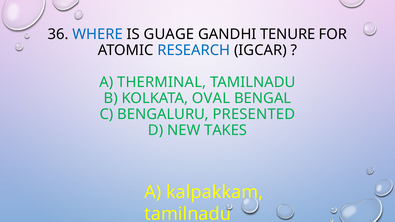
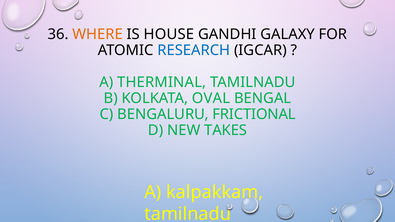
WHERE colour: blue -> orange
GUAGE: GUAGE -> HOUSE
TENURE: TENURE -> GALAXY
PRESENTED: PRESENTED -> FRICTIONAL
